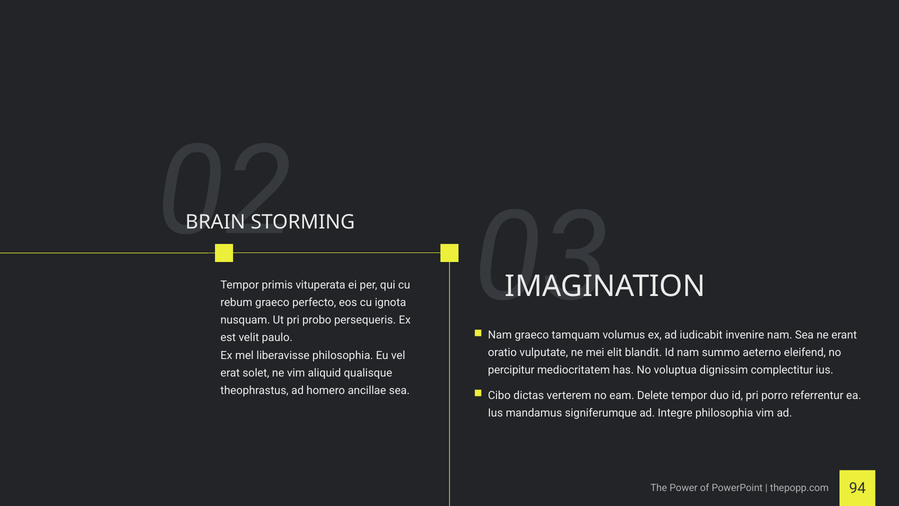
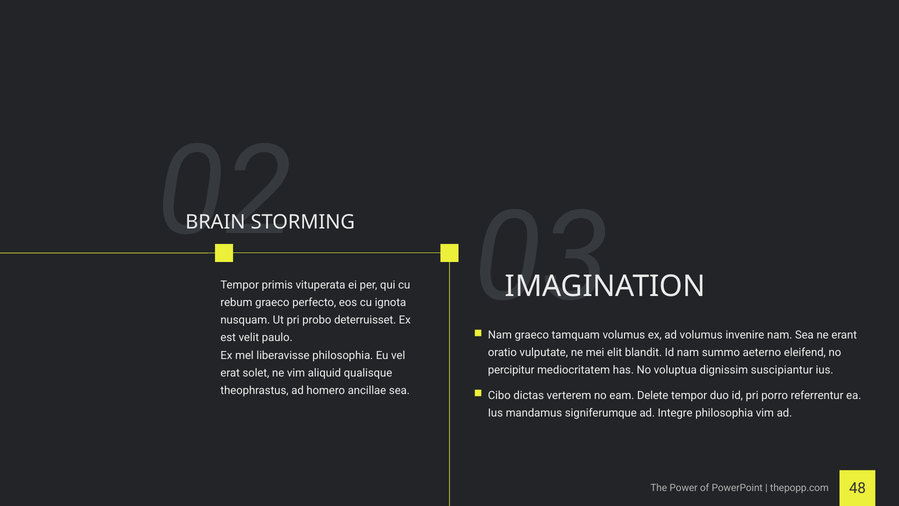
persequeris: persequeris -> deterruisset
ad iudicabit: iudicabit -> volumus
complectitur: complectitur -> suscipiantur
94: 94 -> 48
